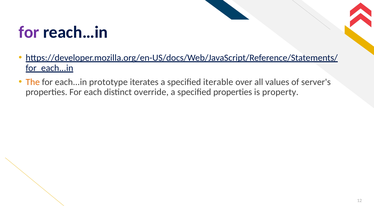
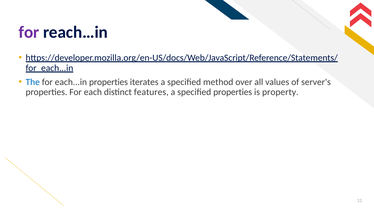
The colour: orange -> blue
each...in prototype: prototype -> properties
iterable: iterable -> method
override: override -> features
